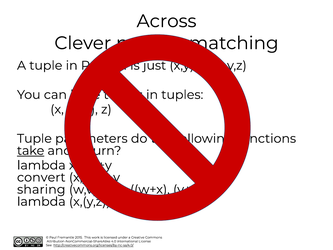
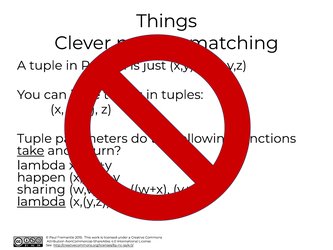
Across: Across -> Things
convert: convert -> happen
lambda at (41, 201) underline: none -> present
